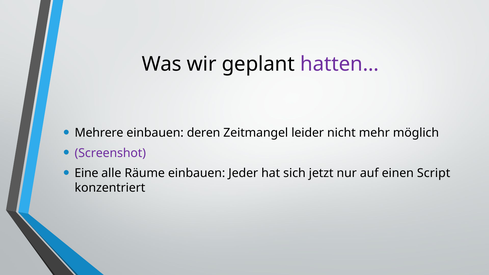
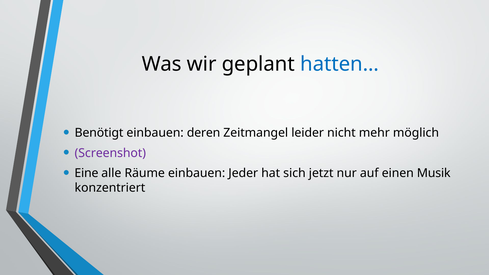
hatten… colour: purple -> blue
Mehrere: Mehrere -> Benötigt
Script: Script -> Musik
